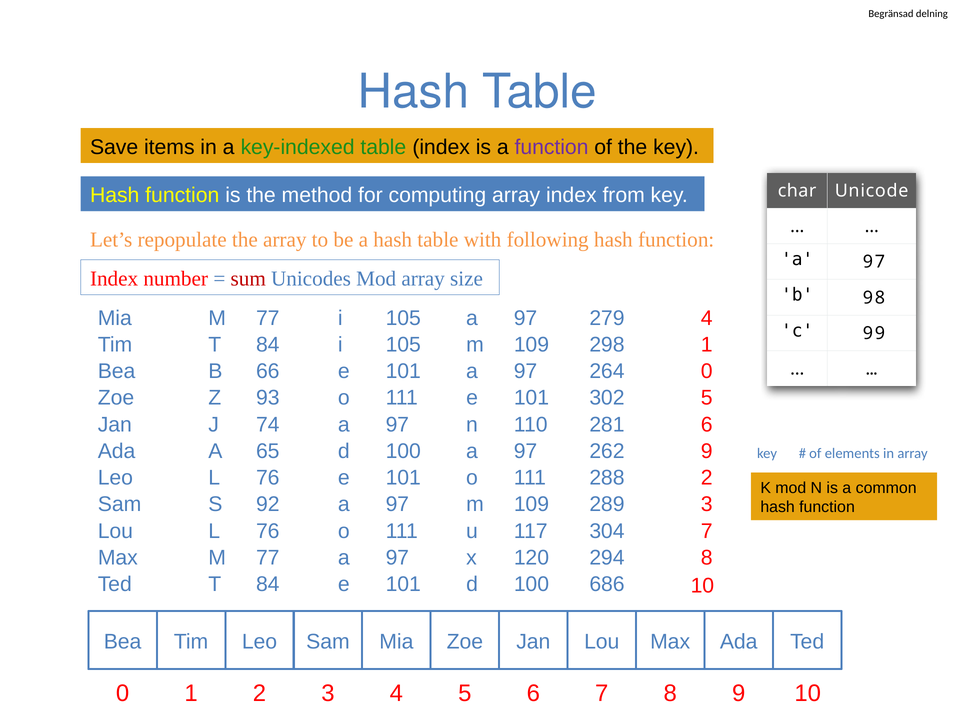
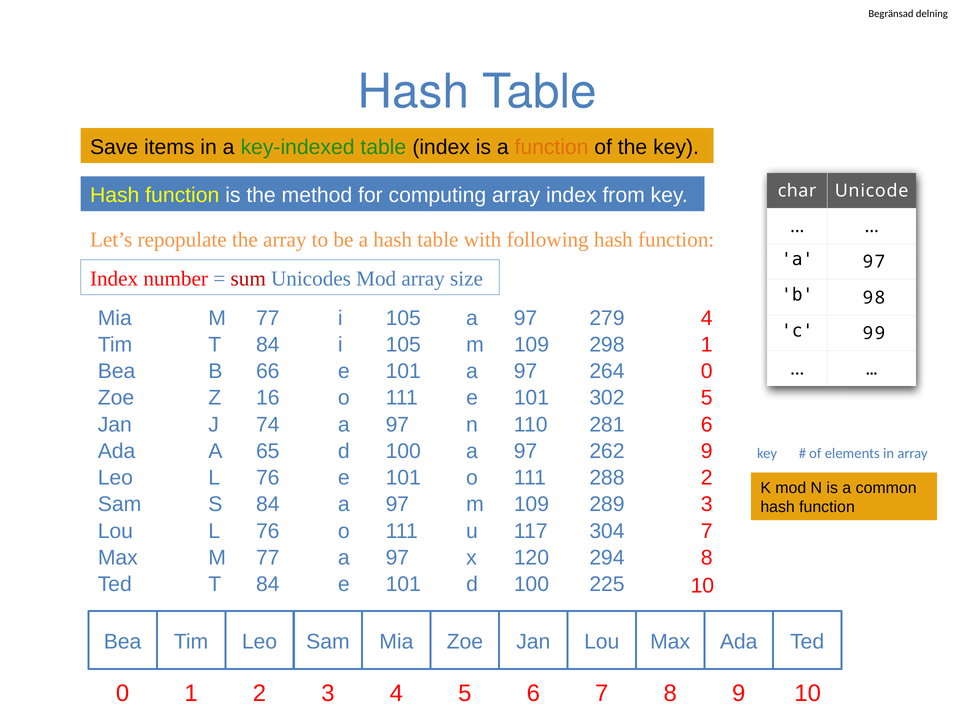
function at (552, 147) colour: purple -> orange
93: 93 -> 16
S 92: 92 -> 84
686: 686 -> 225
